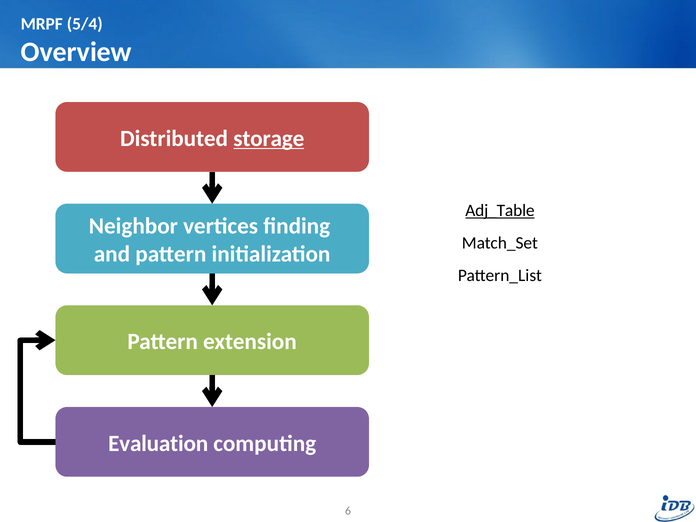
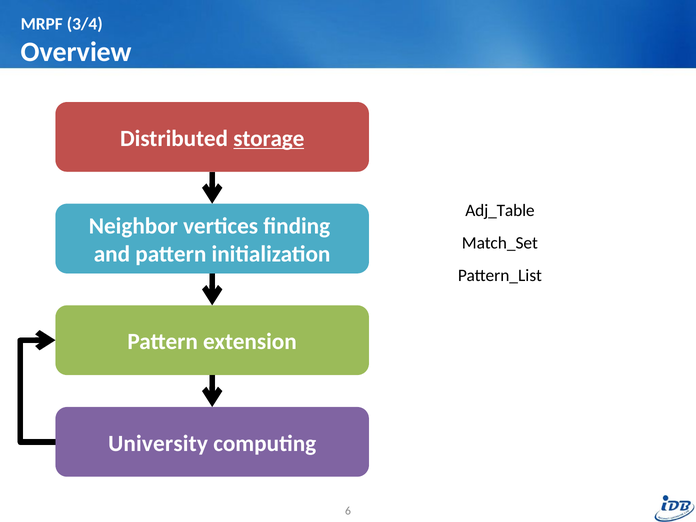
5/4: 5/4 -> 3/4
Adj_Table underline: present -> none
Evaluation: Evaluation -> University
